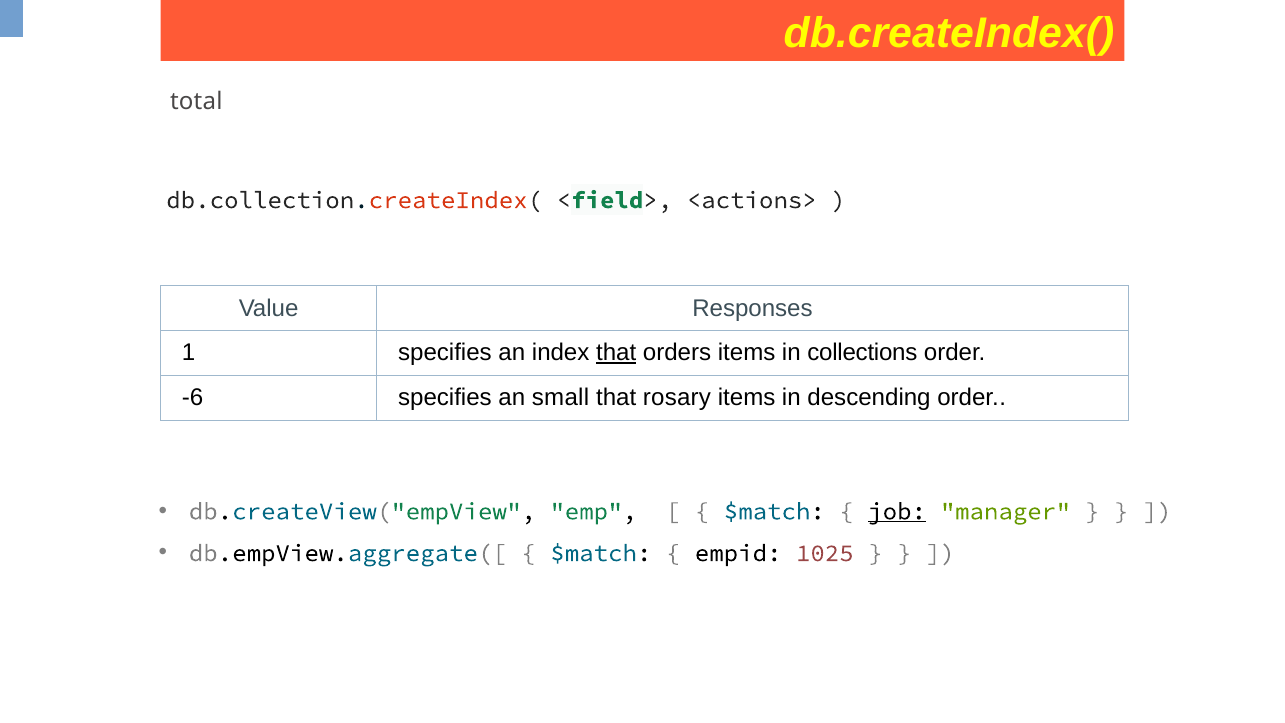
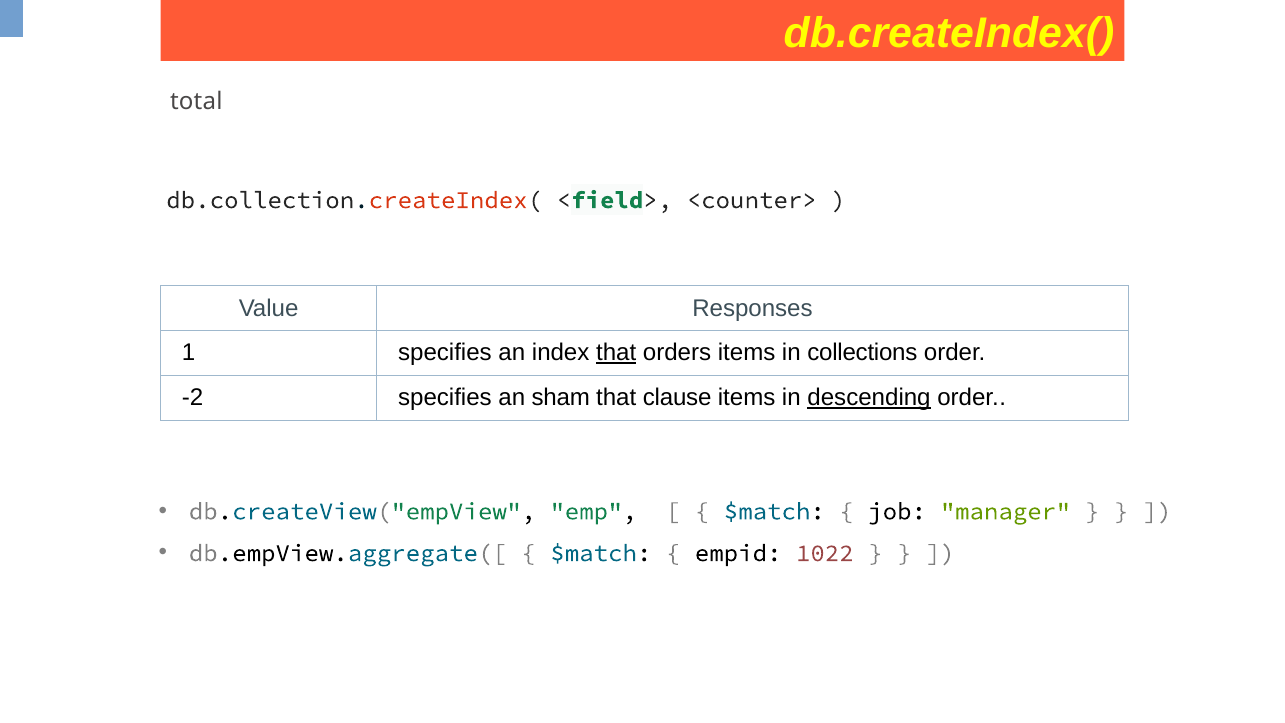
<actions>: <actions> -> <counter>
-6: -6 -> -2
small: small -> sham
rosary: rosary -> clause
descending underline: none -> present
job underline: present -> none
1025: 1025 -> 1022
